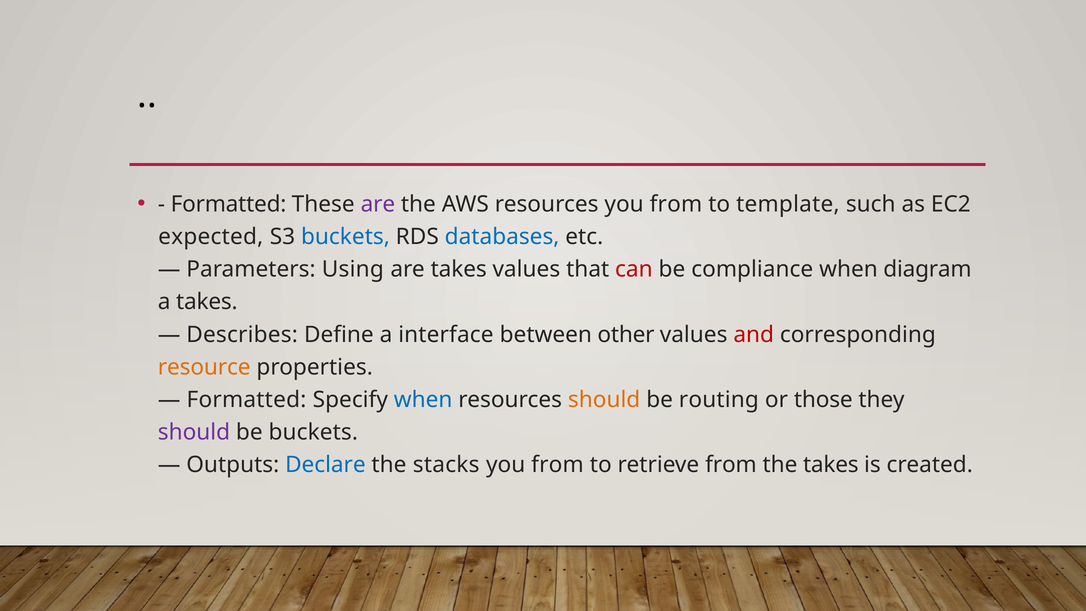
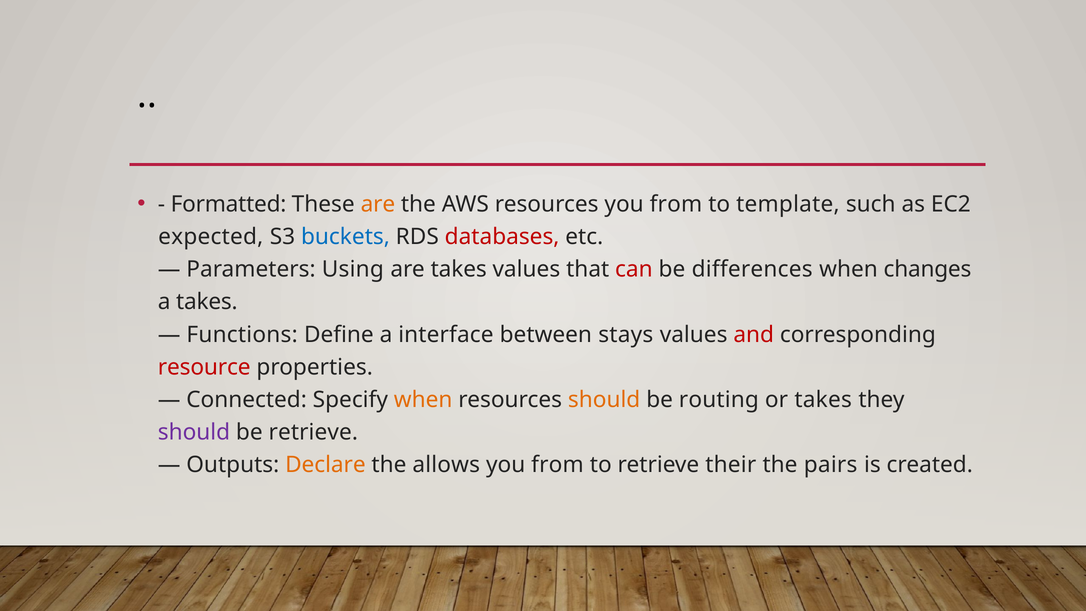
are at (378, 204) colour: purple -> orange
databases colour: blue -> red
compliance: compliance -> differences
diagram: diagram -> changes
Describes: Describes -> Functions
other: other -> stays
resource colour: orange -> red
Formatted at (246, 400): Formatted -> Connected
when at (423, 400) colour: blue -> orange
or those: those -> takes
be buckets: buckets -> retrieve
Declare colour: blue -> orange
stacks: stacks -> allows
retrieve from: from -> their
the takes: takes -> pairs
